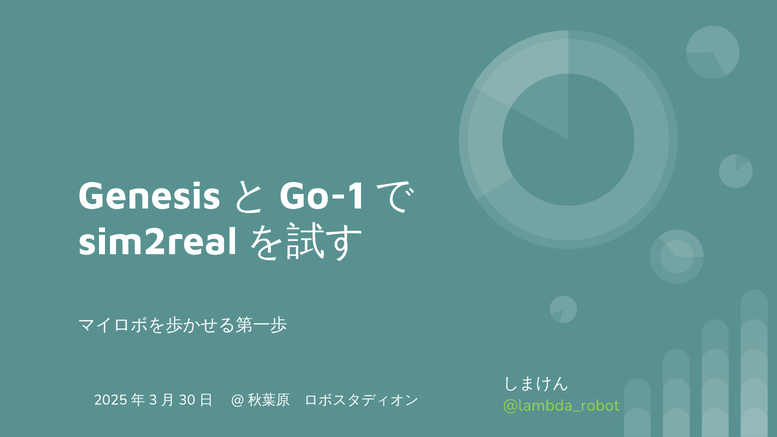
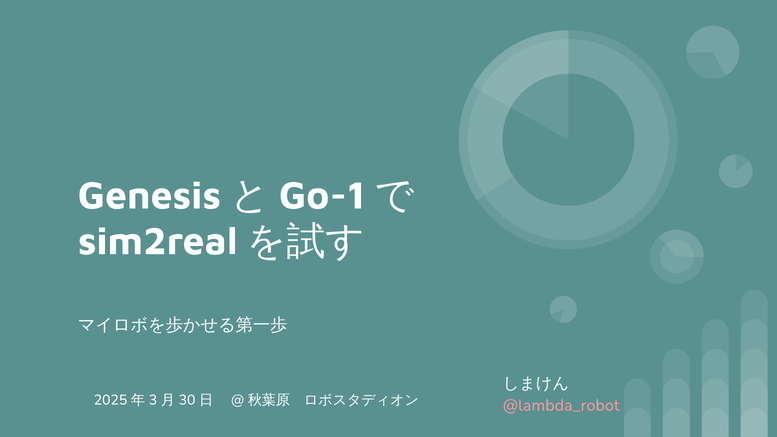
@lambda_robot colour: light green -> pink
